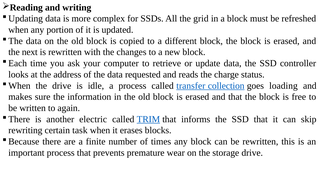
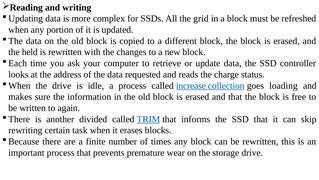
next: next -> held
transfer: transfer -> increase
electric: electric -> divided
